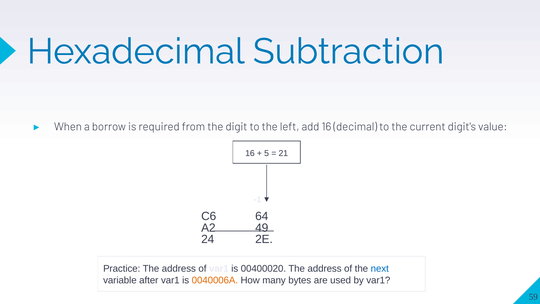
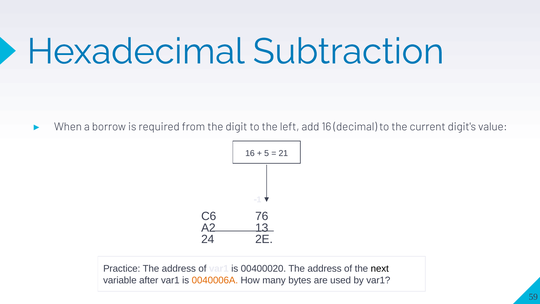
64: 64 -> 76
49: 49 -> 13
next colour: blue -> black
